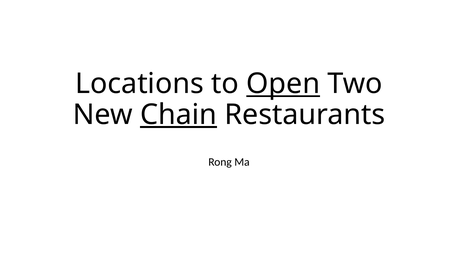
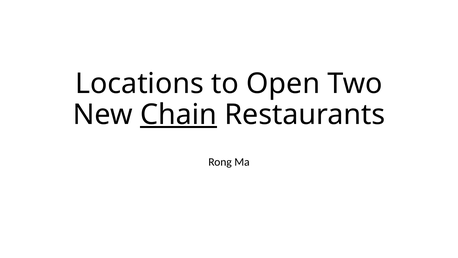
Open underline: present -> none
